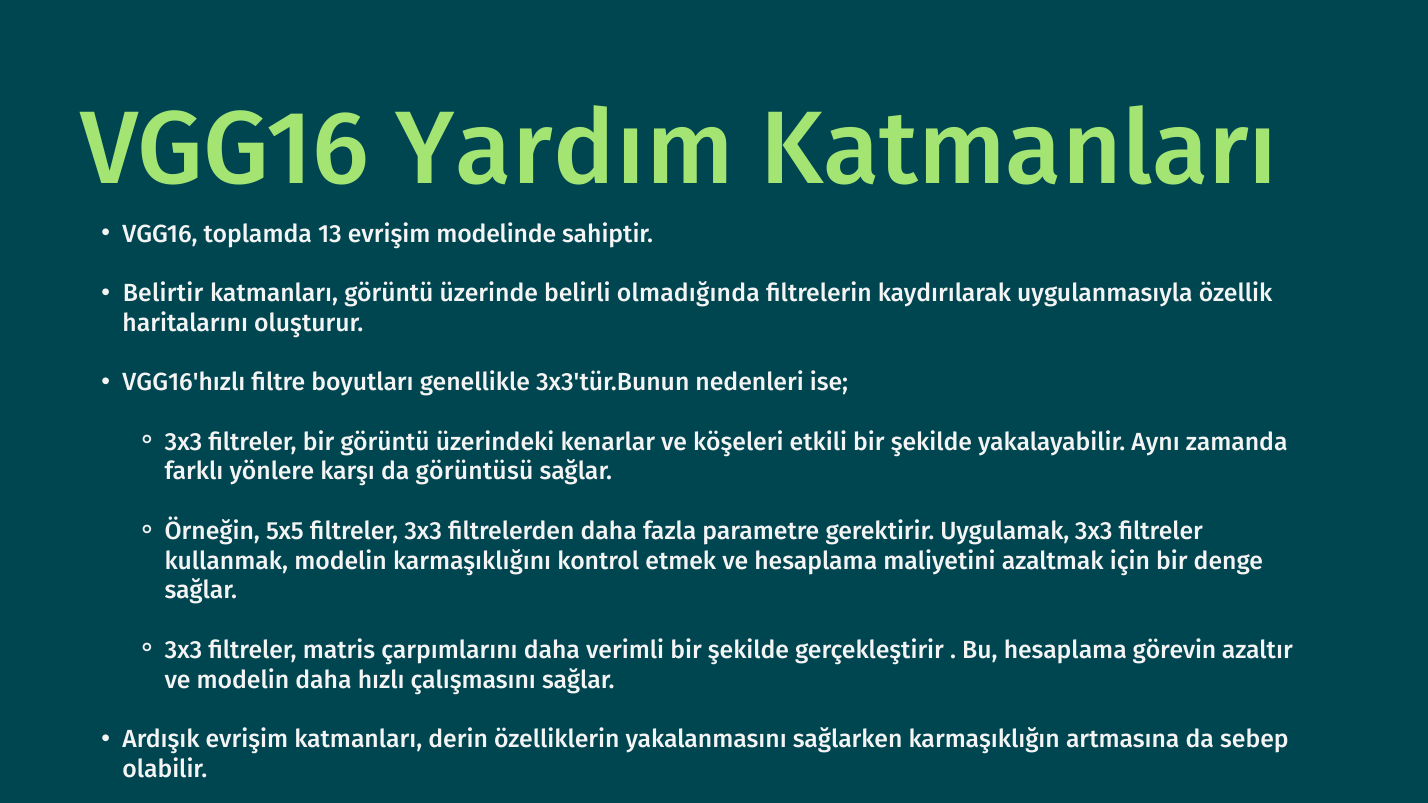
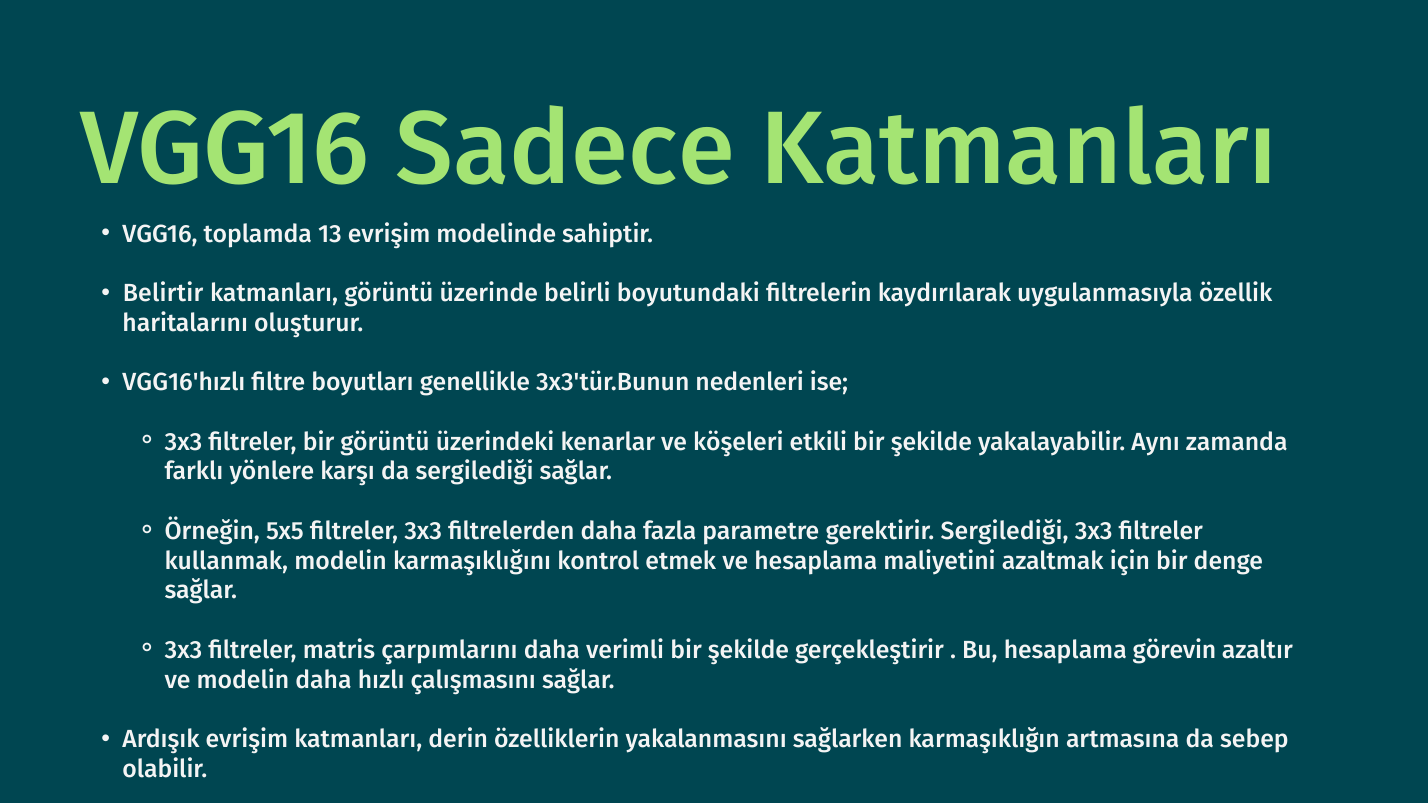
Yardım: Yardım -> Sadece
olmadığında: olmadığında -> boyutundaki
da görüntüsü: görüntüsü -> sergilediği
gerektirir Uygulamak: Uygulamak -> Sergilediği
